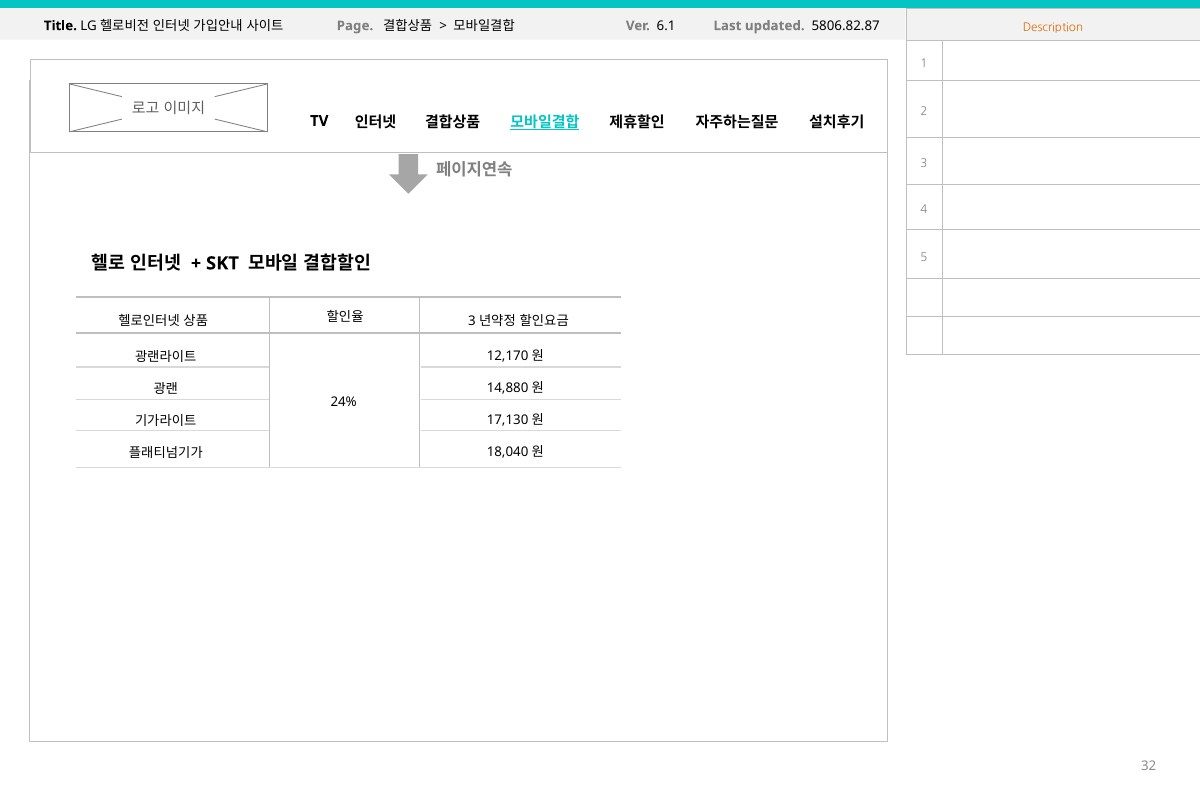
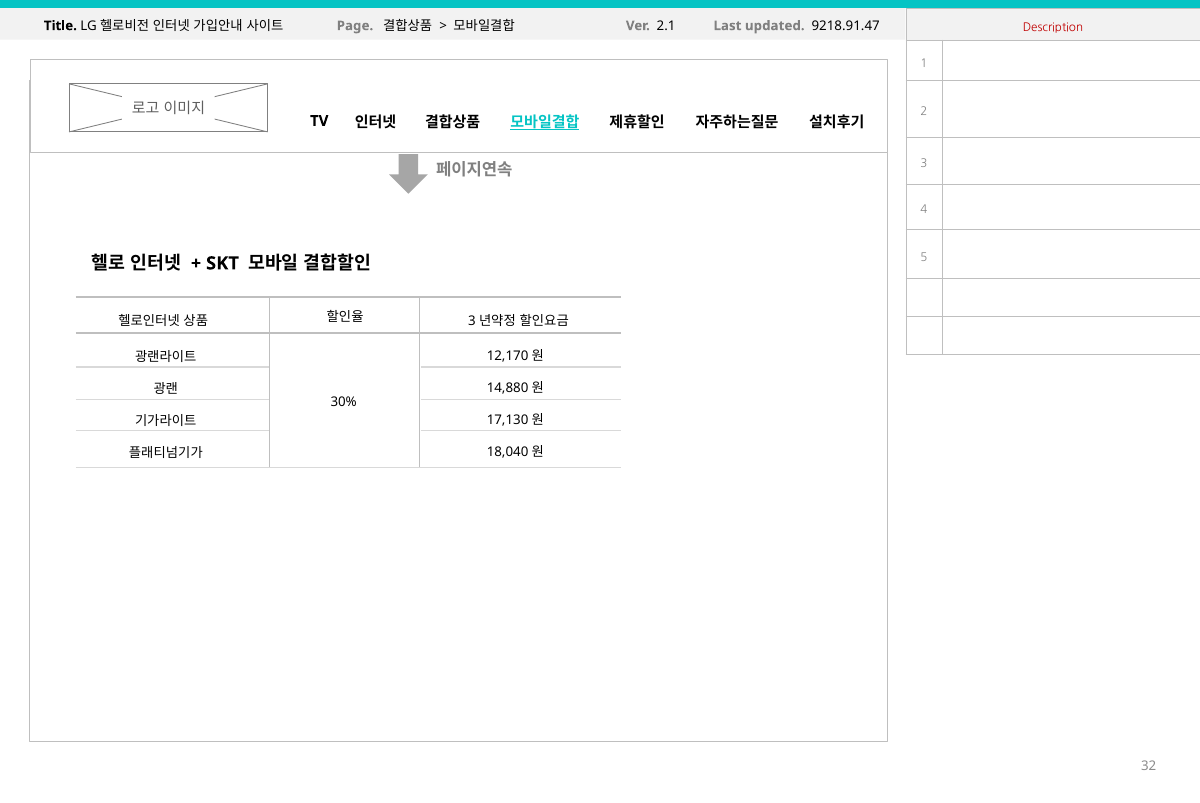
Description colour: orange -> red
6.1: 6.1 -> 2.1
5806.82.87: 5806.82.87 -> 9218.91.47
24%: 24% -> 30%
